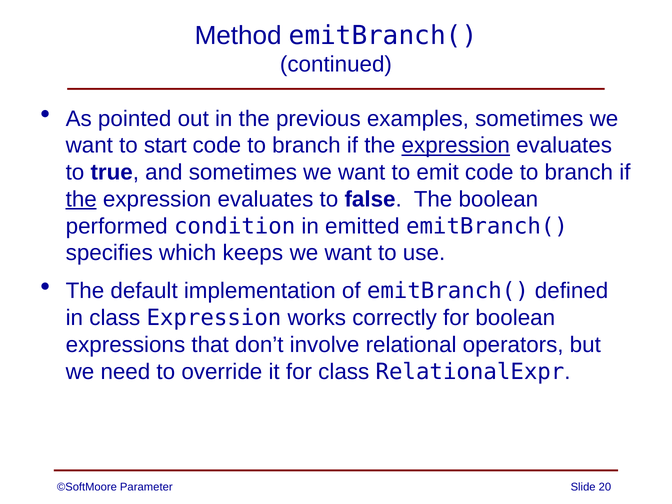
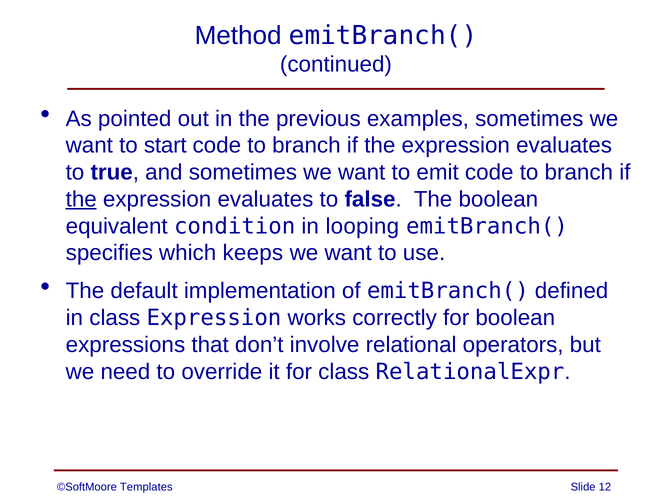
expression at (456, 145) underline: present -> none
performed: performed -> equivalent
emitted: emitted -> looping
Parameter: Parameter -> Templates
20: 20 -> 12
